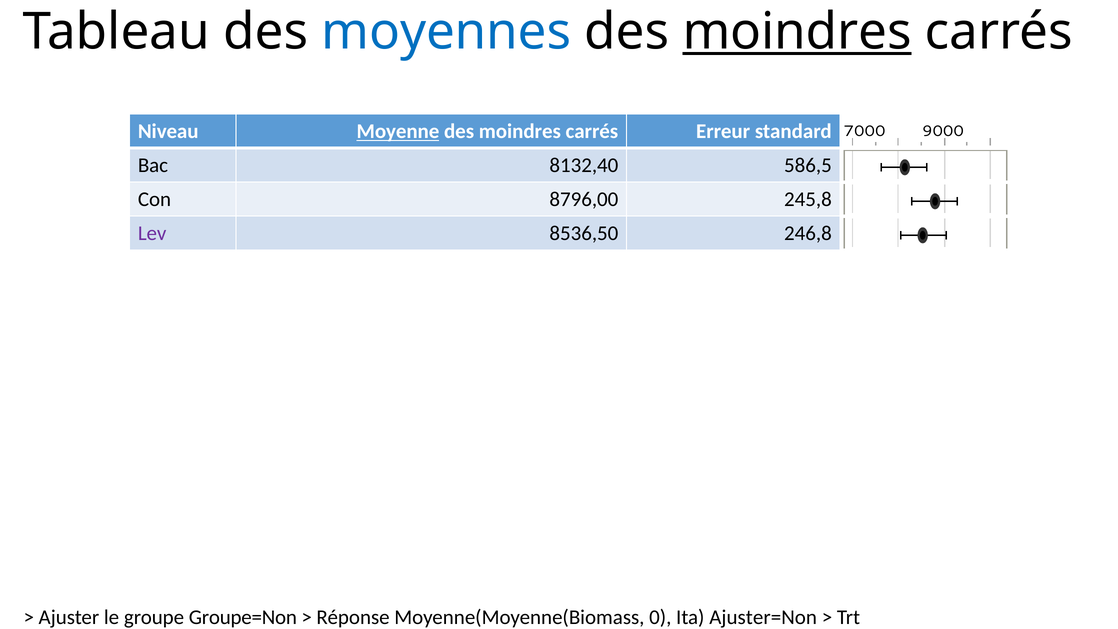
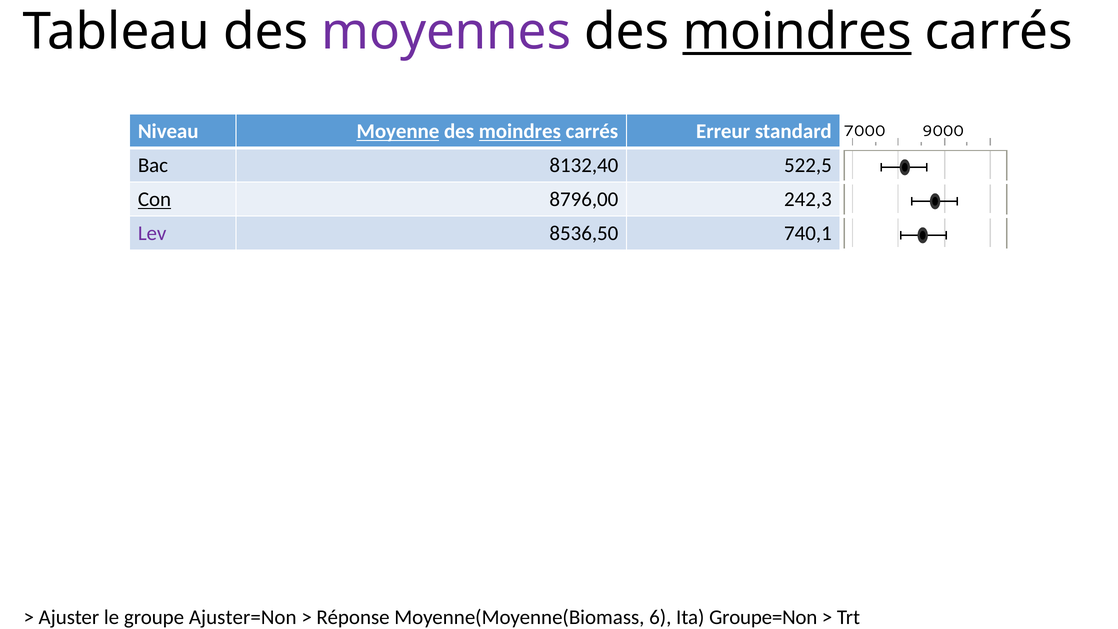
moyennes colour: blue -> purple
moindres at (520, 131) underline: none -> present
586,5: 586,5 -> 522,5
Con underline: none -> present
245,8: 245,8 -> 242,3
246,8: 246,8 -> 740,1
Groupe=Non: Groupe=Non -> Ajuster=Non
0: 0 -> 6
Ajuster=Non: Ajuster=Non -> Groupe=Non
